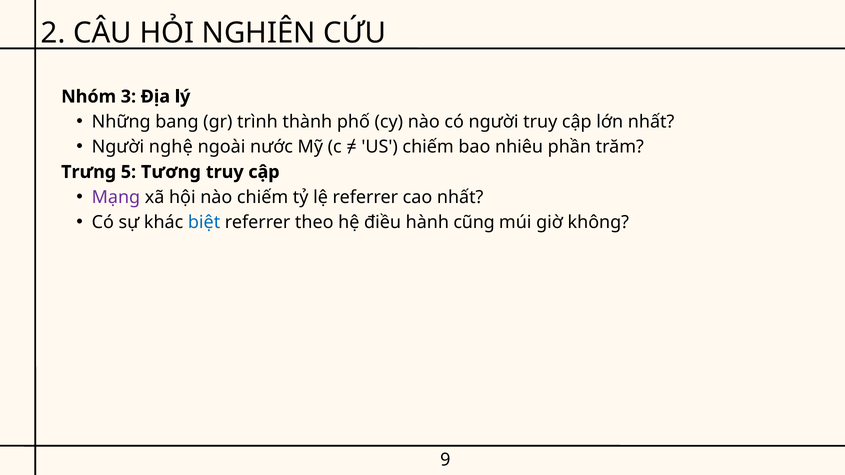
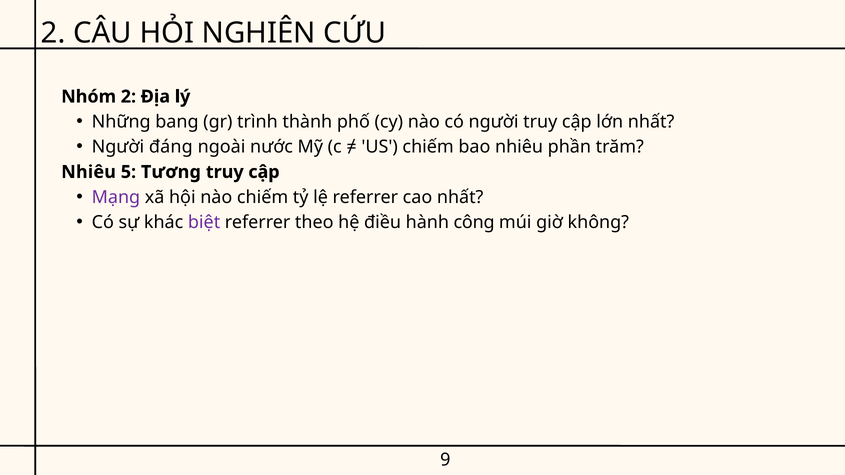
Nhóm 3: 3 -> 2
nghệ: nghệ -> đáng
Trưng at (89, 172): Trưng -> Nhiêu
biệt colour: blue -> purple
cũng: cũng -> công
